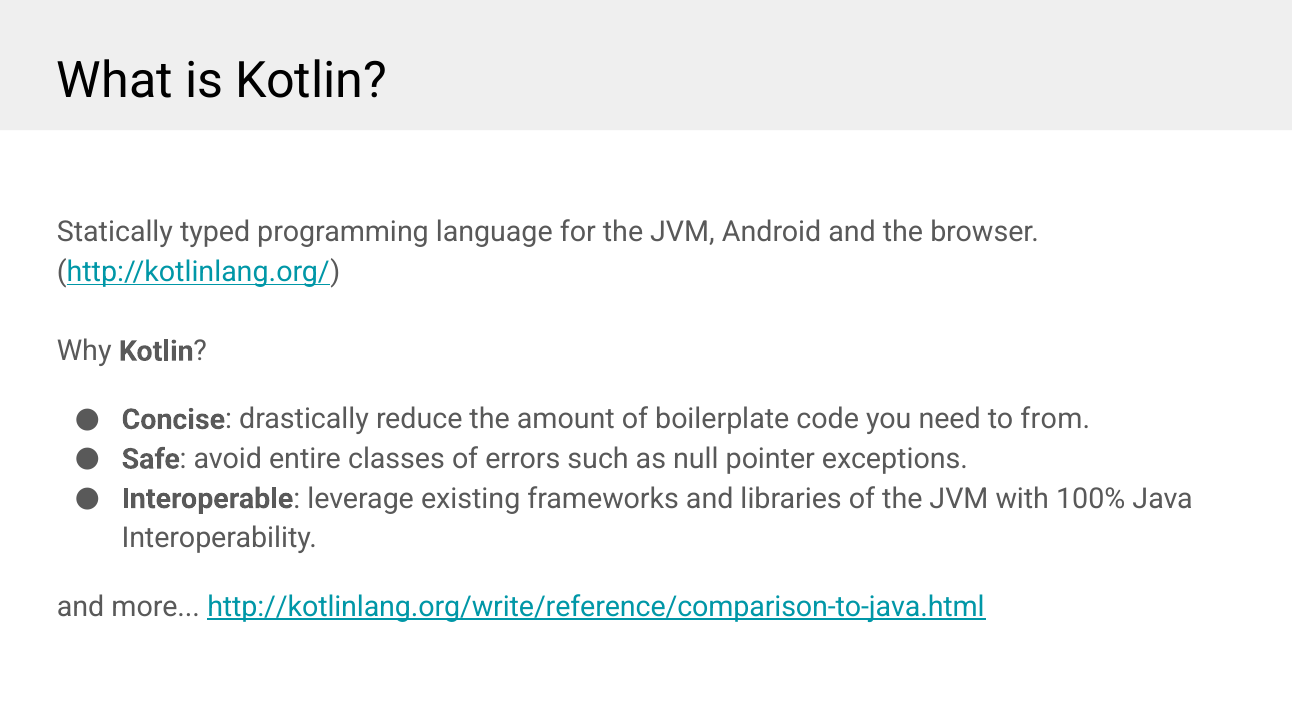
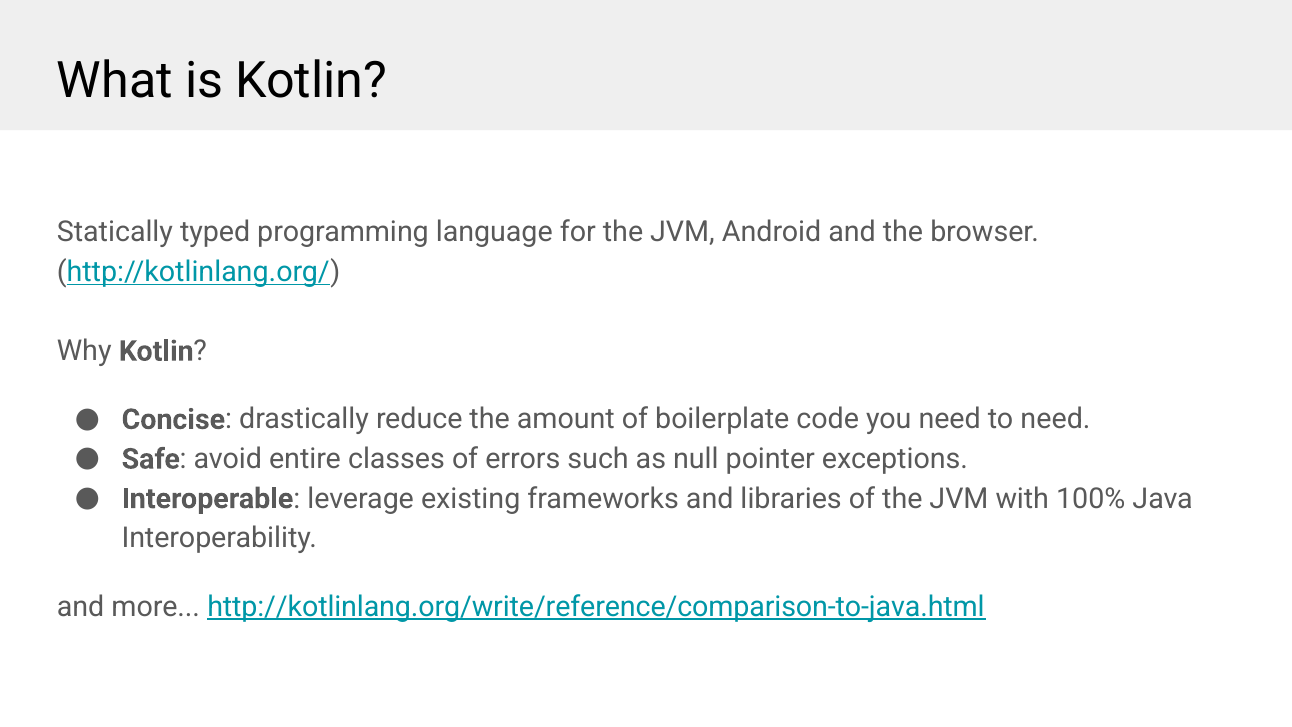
to from: from -> need
